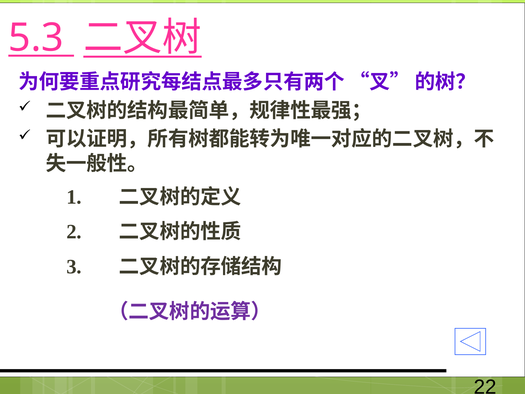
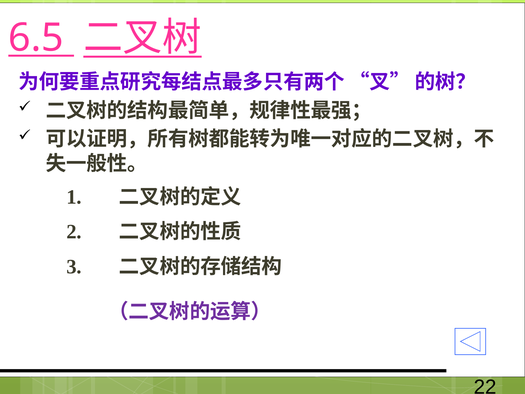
5.3: 5.3 -> 6.5
